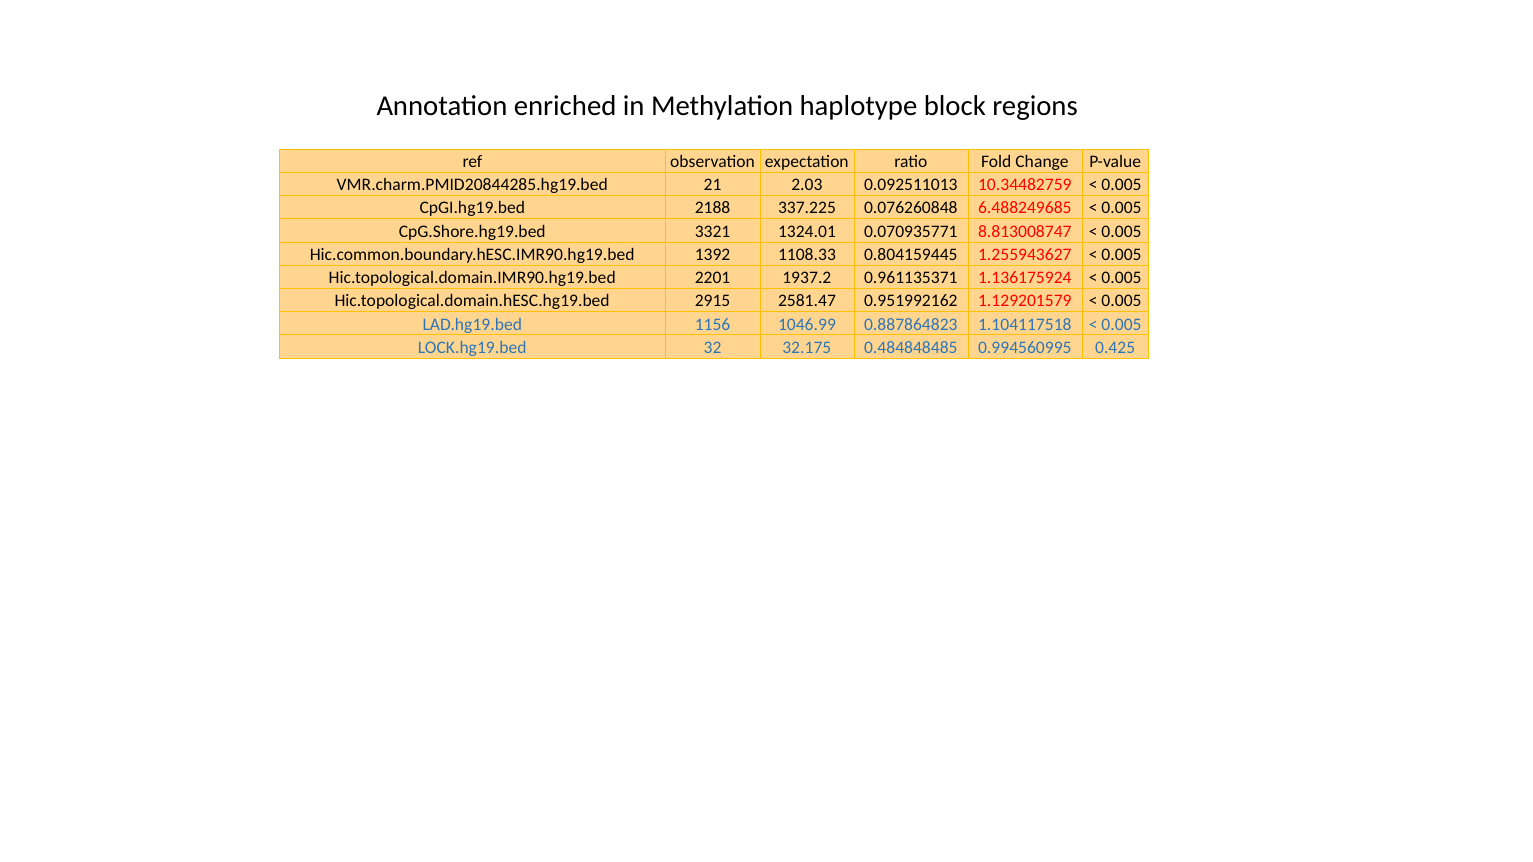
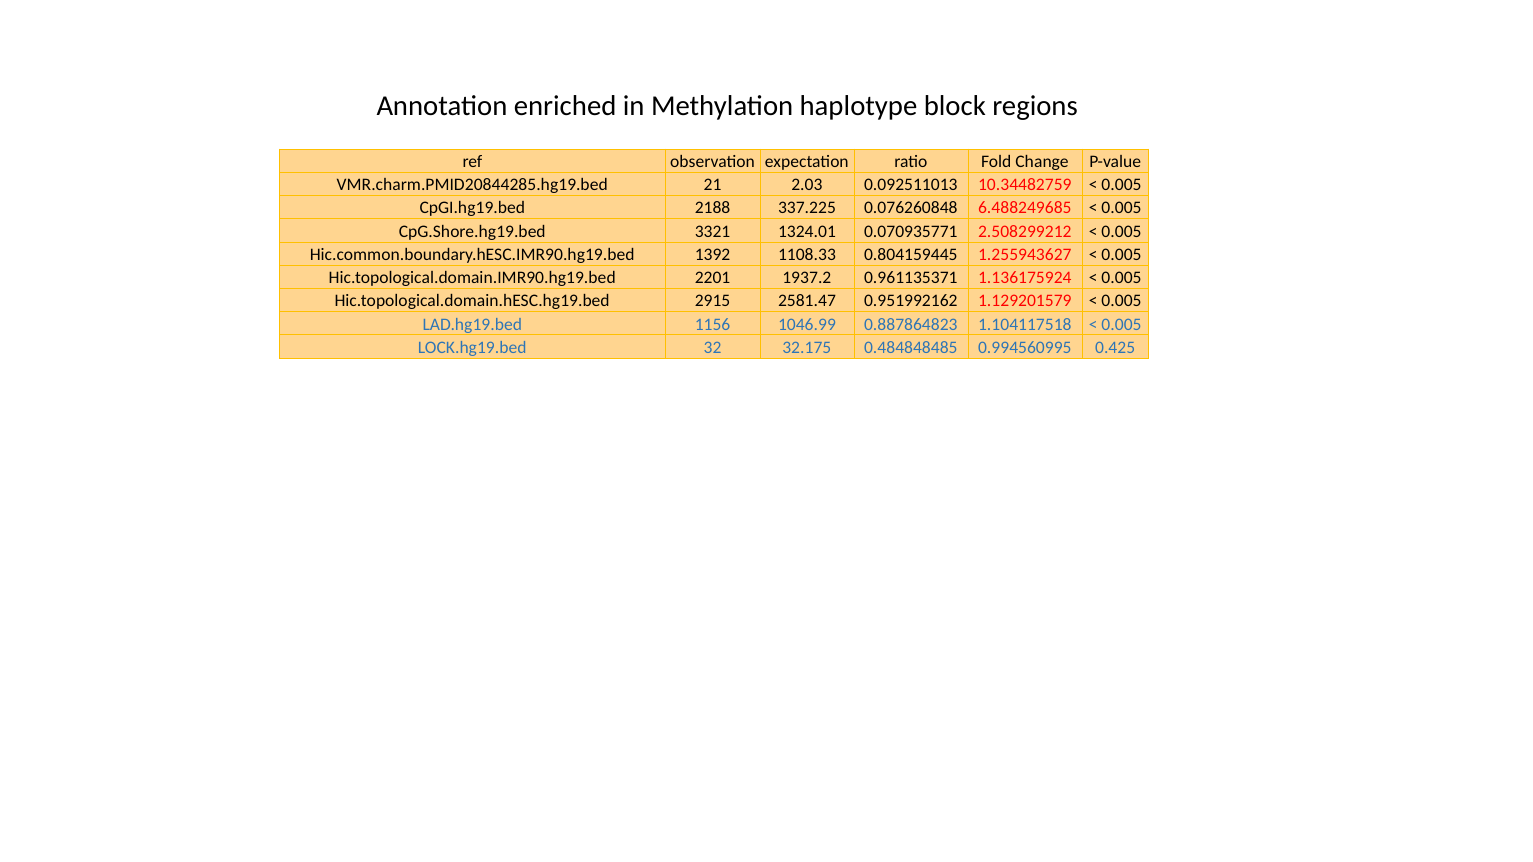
8.813008747: 8.813008747 -> 2.508299212
